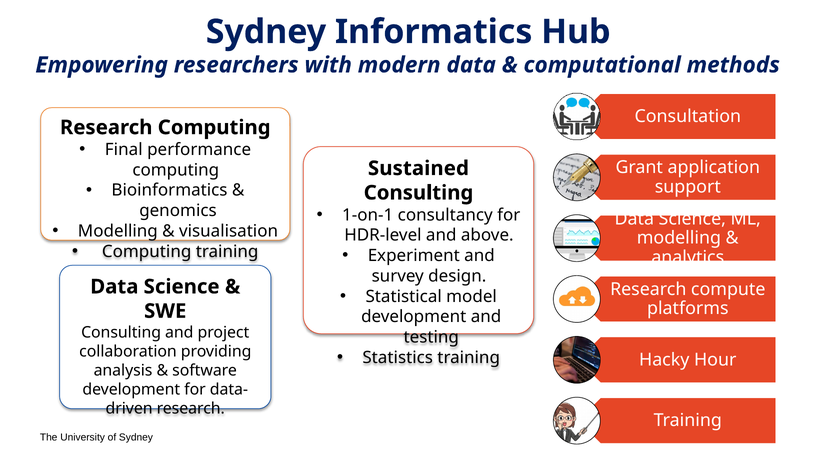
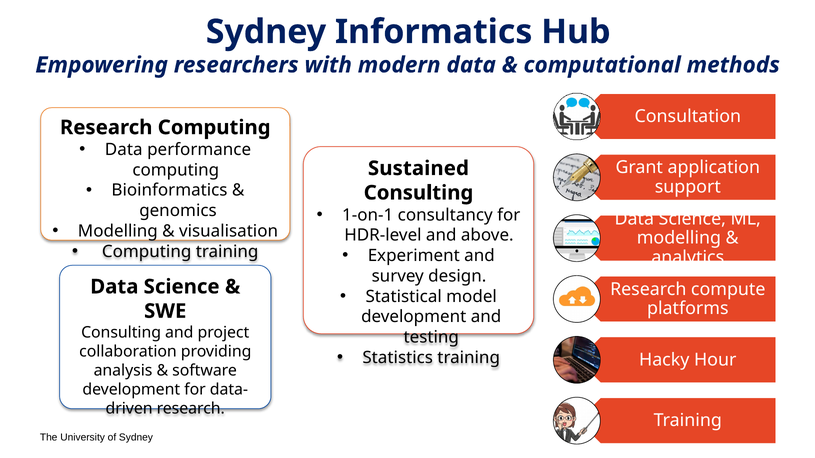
Final at (124, 150): Final -> Data
